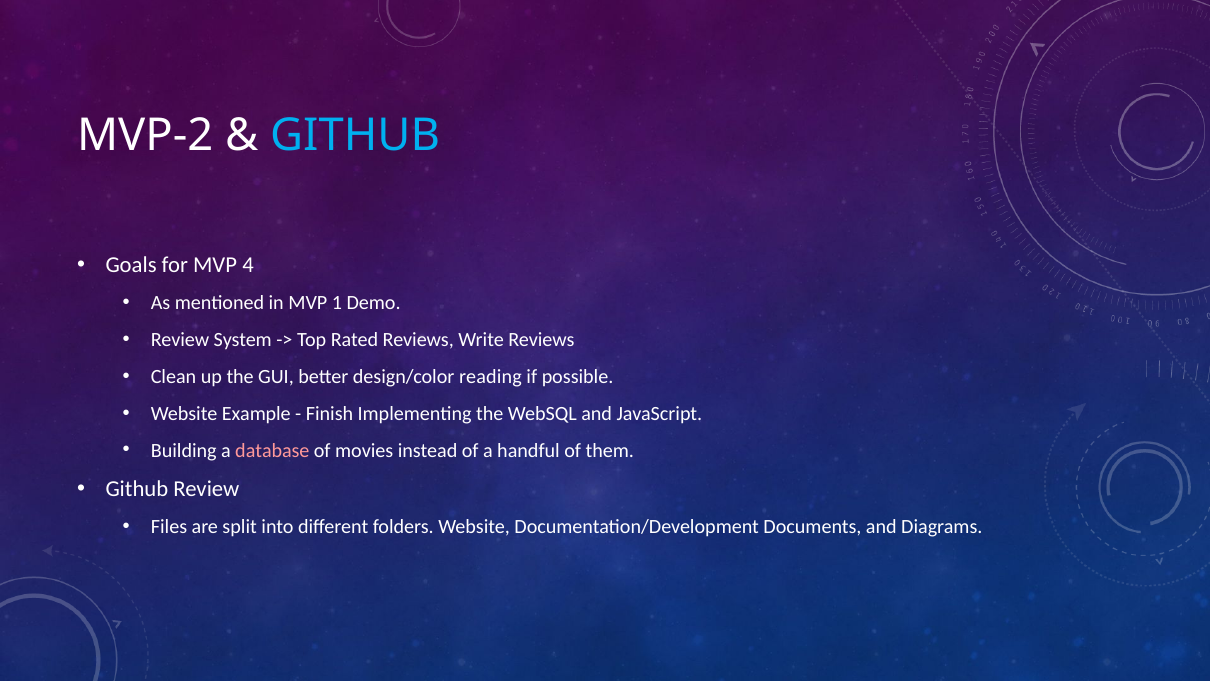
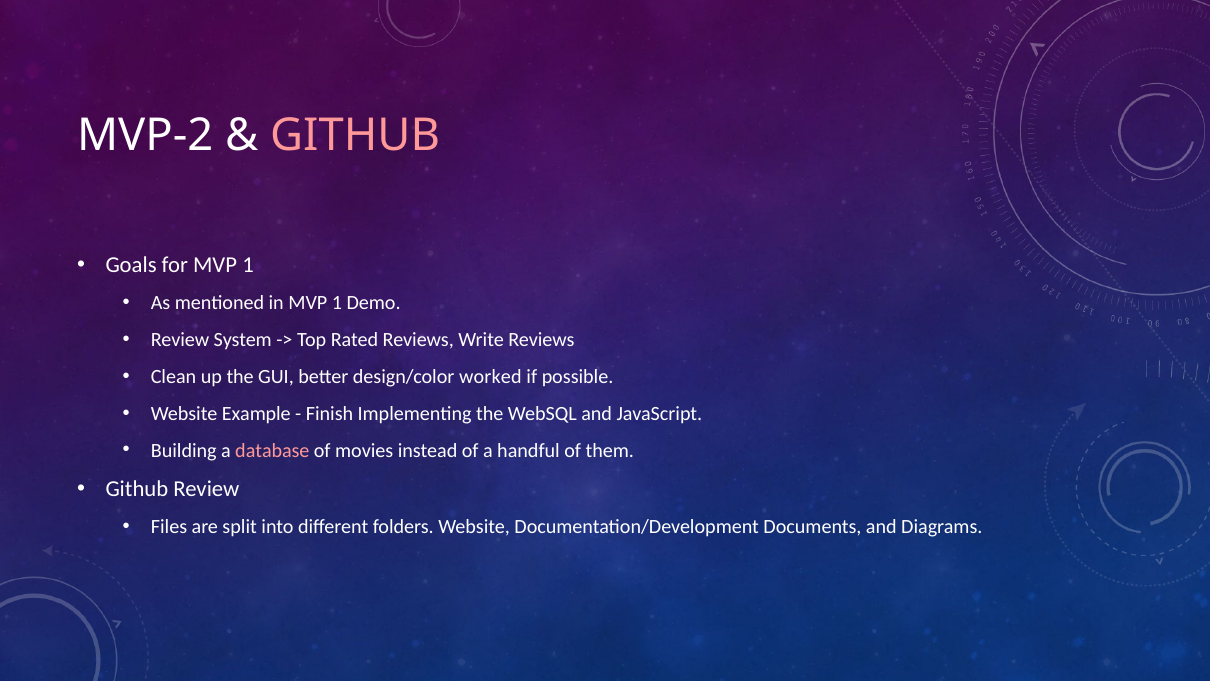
GITHUB at (355, 136) colour: light blue -> pink
for MVP 4: 4 -> 1
reading: reading -> worked
